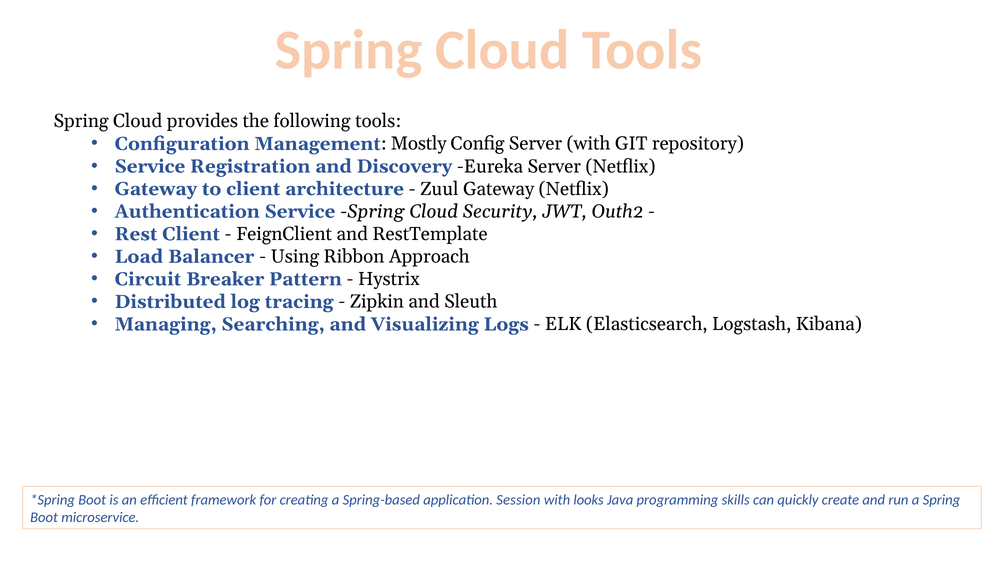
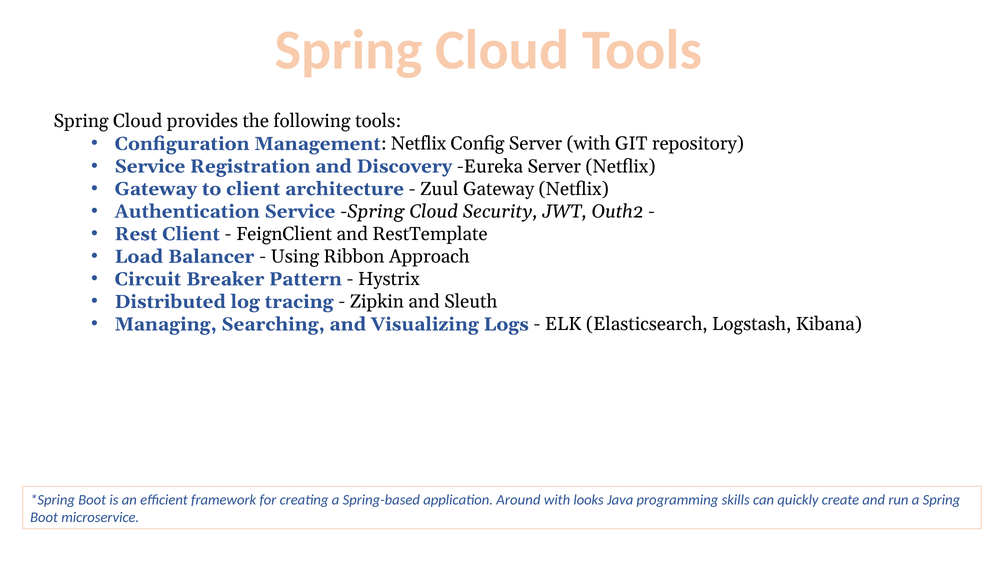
Management Mostly: Mostly -> Netflix
Session: Session -> Around
